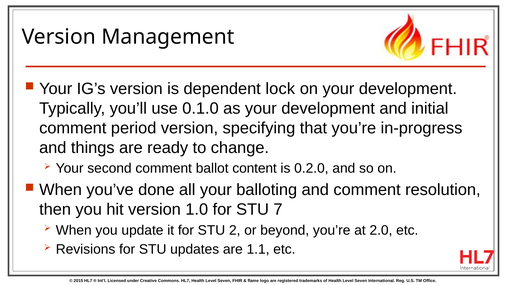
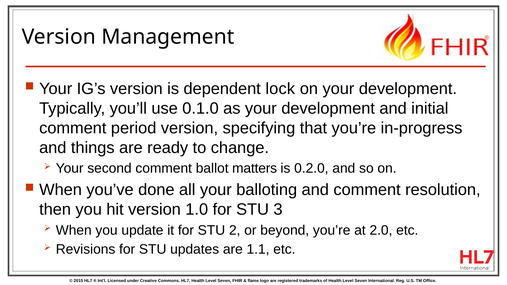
content: content -> matters
7: 7 -> 3
